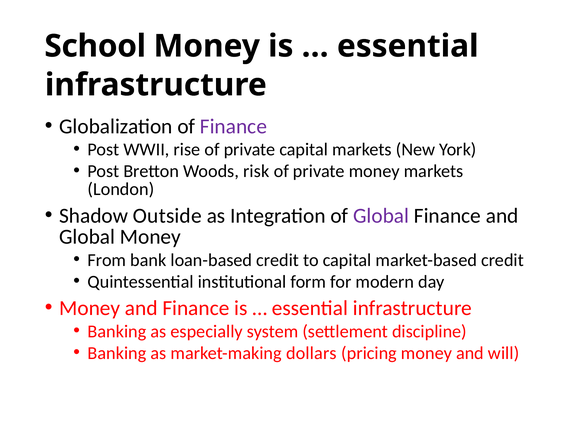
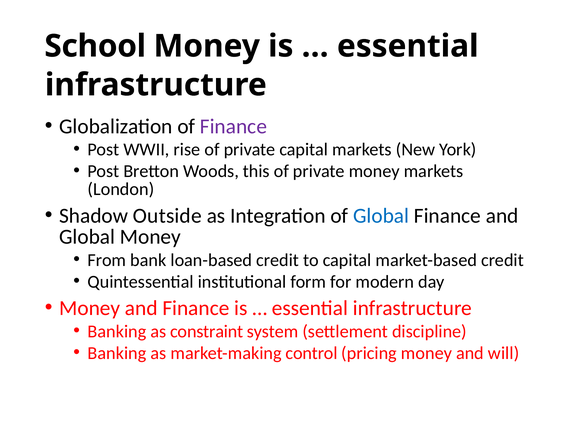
risk: risk -> this
Global at (381, 216) colour: purple -> blue
especially: especially -> constraint
dollars: dollars -> control
